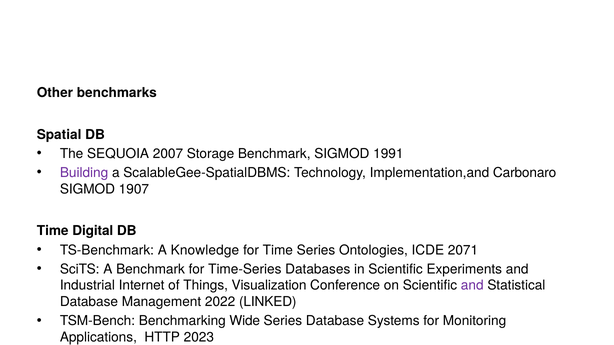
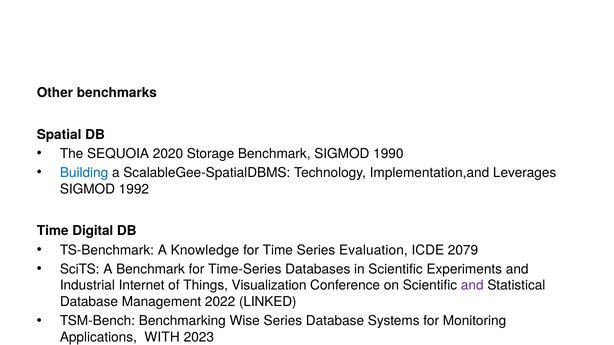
2007: 2007 -> 2020
1991: 1991 -> 1990
Building colour: purple -> blue
Carbonaro: Carbonaro -> Leverages
1907: 1907 -> 1992
Series Ontologies: Ontologies -> Evaluation
2071: 2071 -> 2079
Wide: Wide -> Wise
HTTP: HTTP -> WITH
